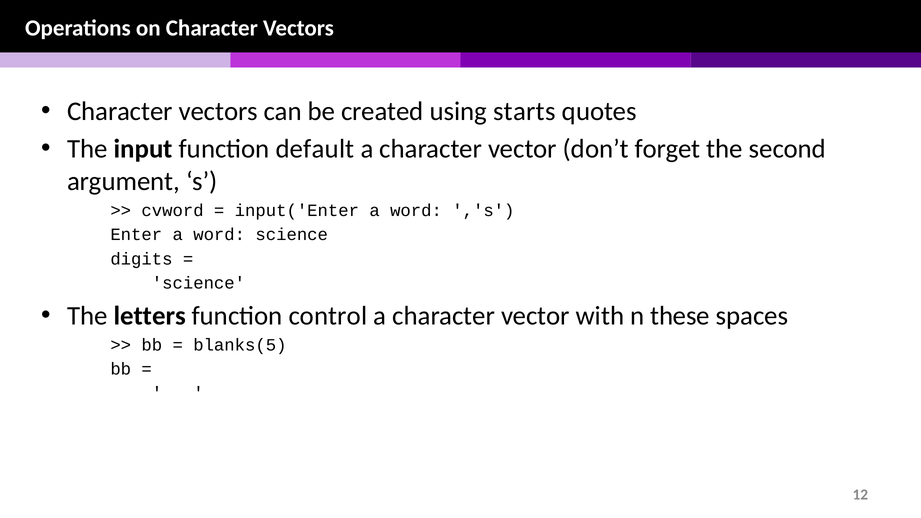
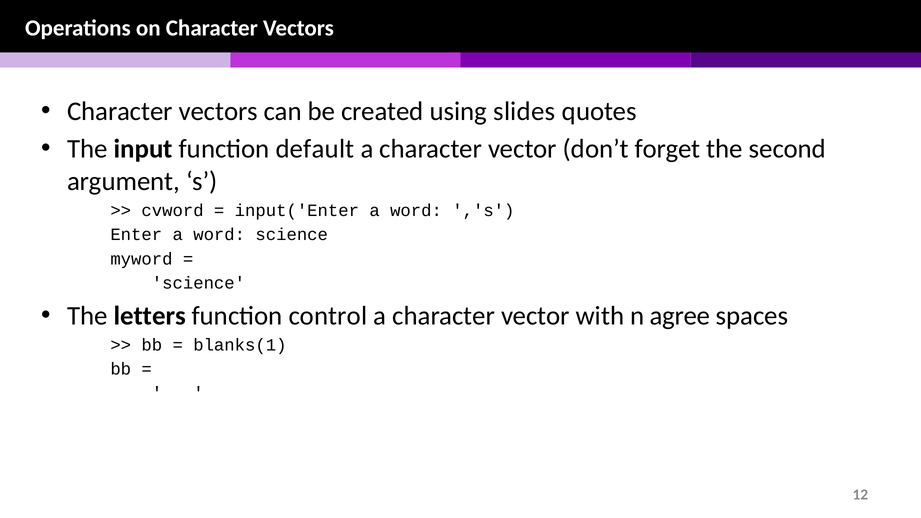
starts: starts -> slides
digits: digits -> myword
these: these -> agree
blanks(5: blanks(5 -> blanks(1
